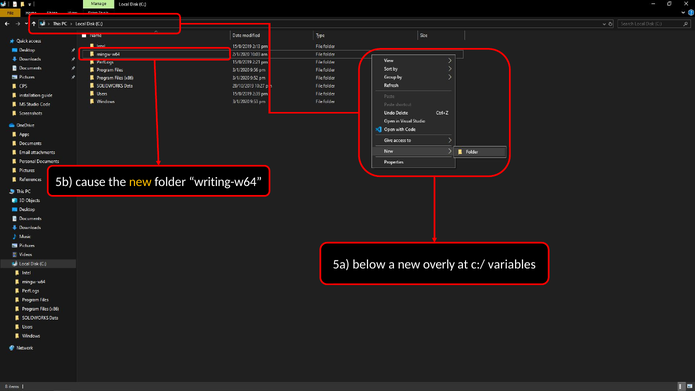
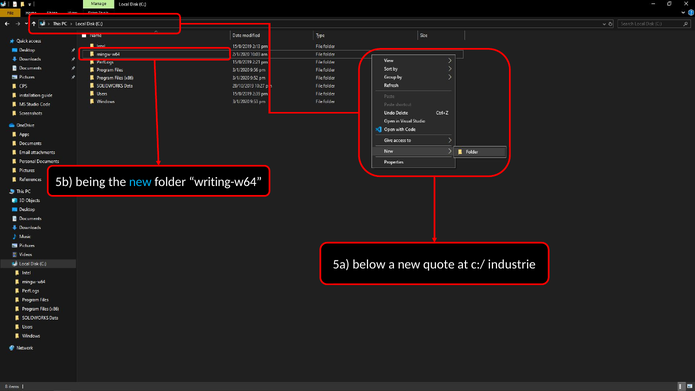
cause: cause -> being
new at (140, 182) colour: yellow -> light blue
overly: overly -> quote
variables: variables -> industrie
